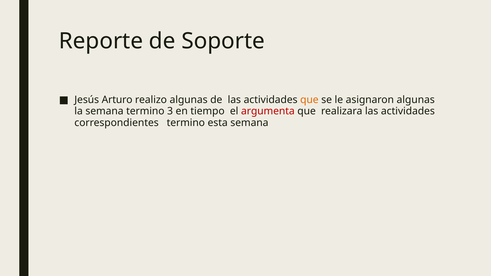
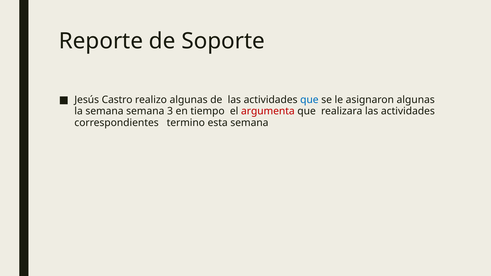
Arturo: Arturo -> Castro
que at (309, 100) colour: orange -> blue
semana termino: termino -> semana
